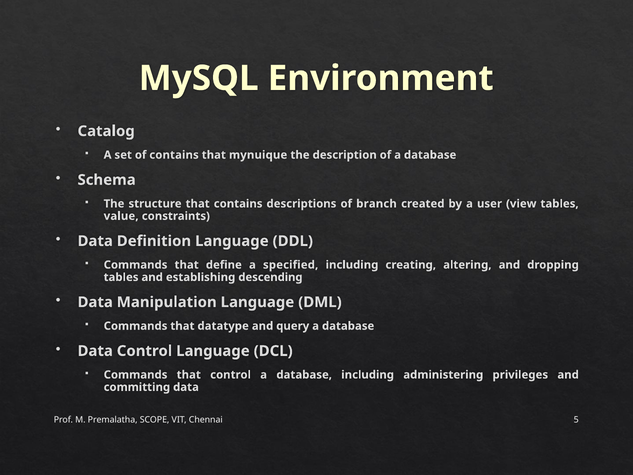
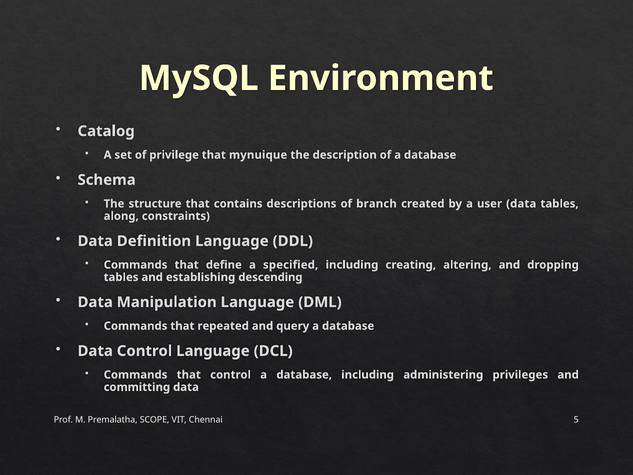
of contains: contains -> privilege
user view: view -> data
value: value -> along
datatype: datatype -> repeated
